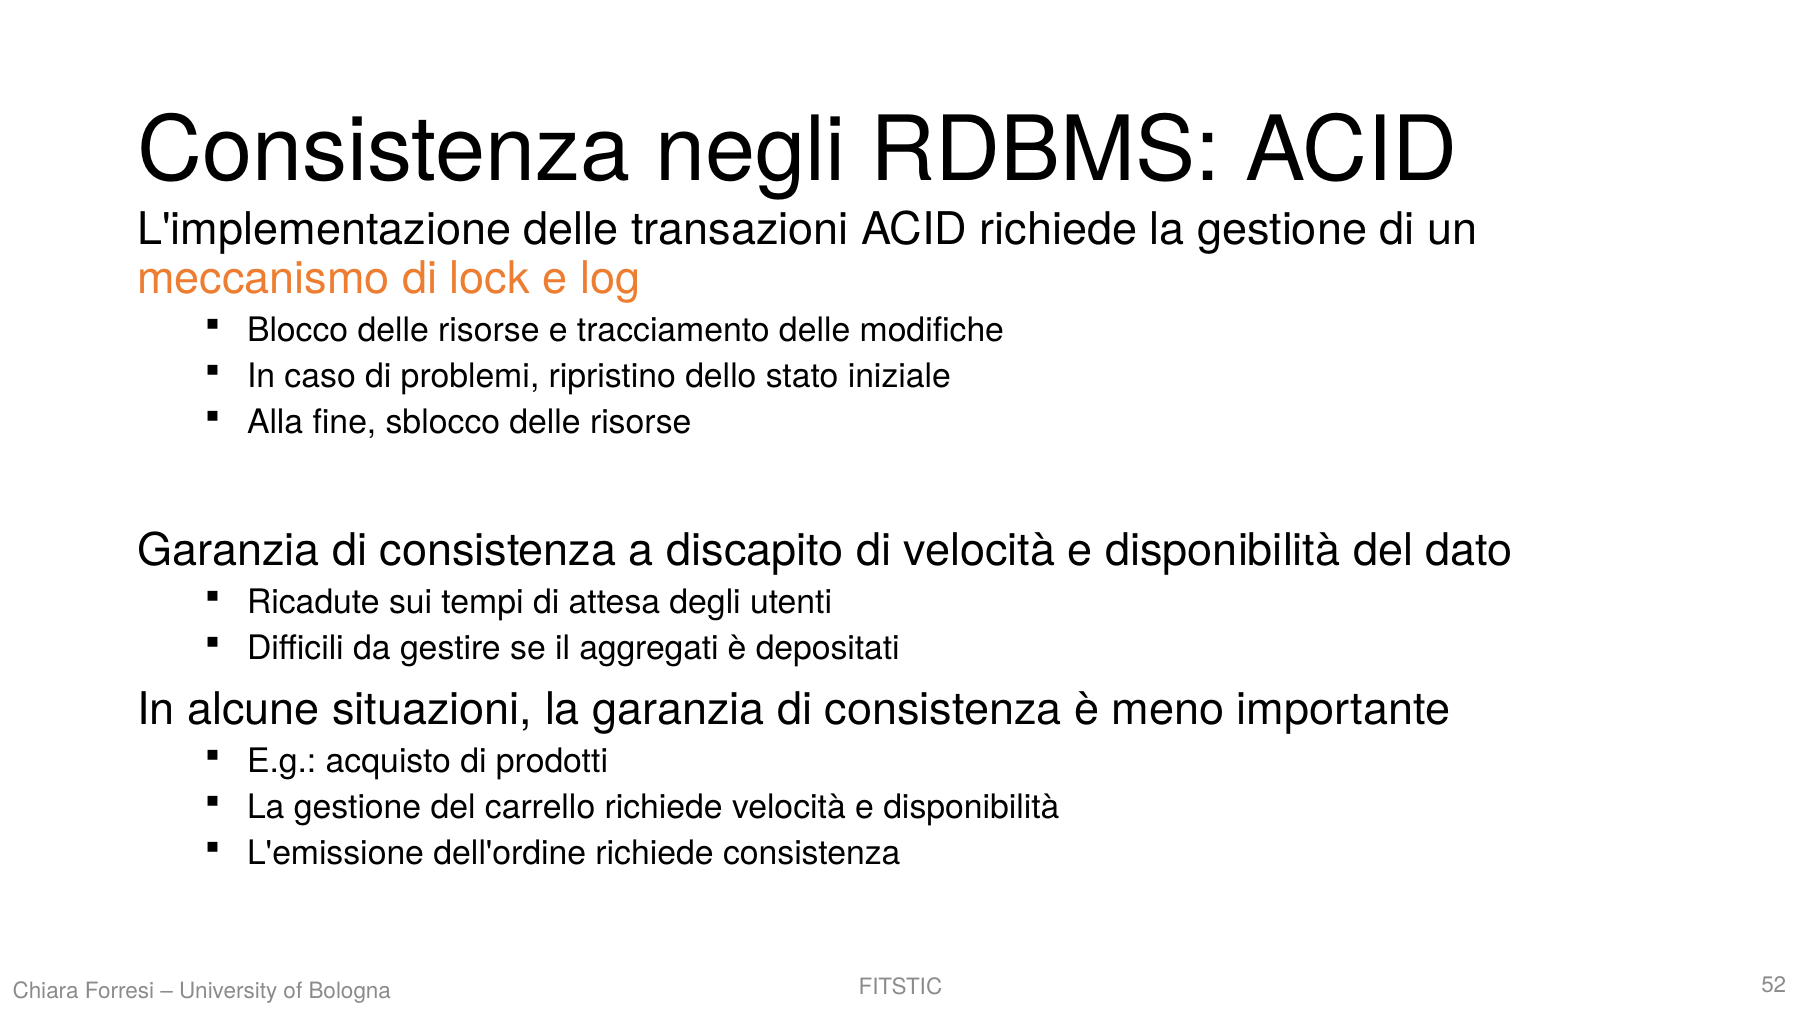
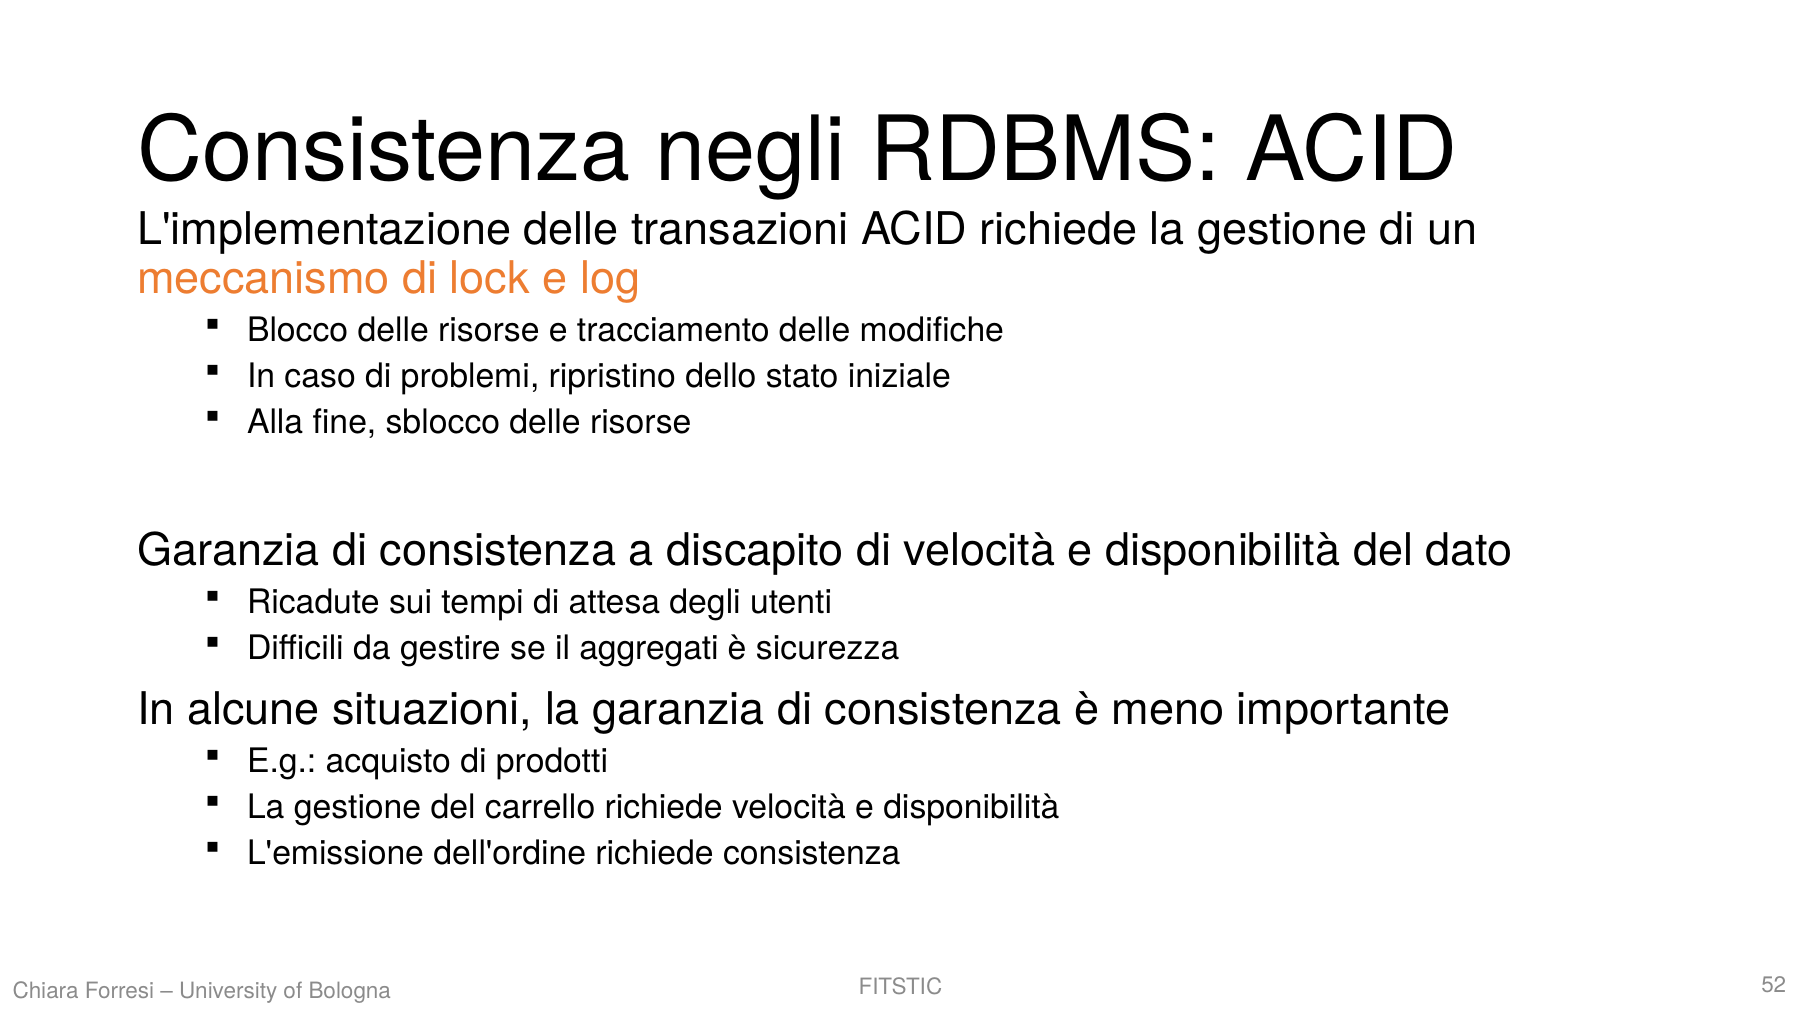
depositati: depositati -> sicurezza
